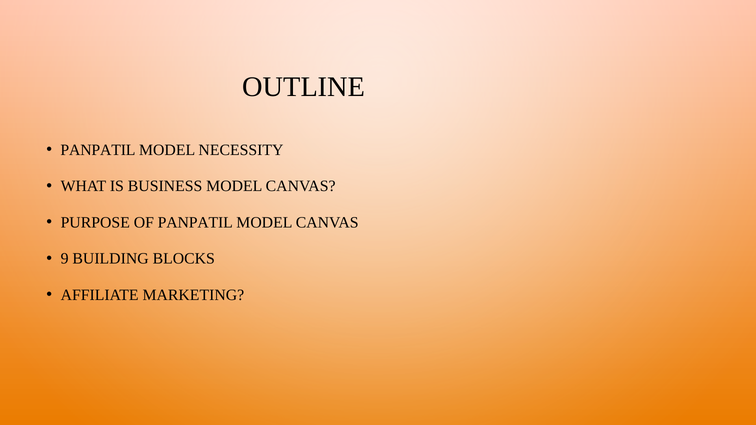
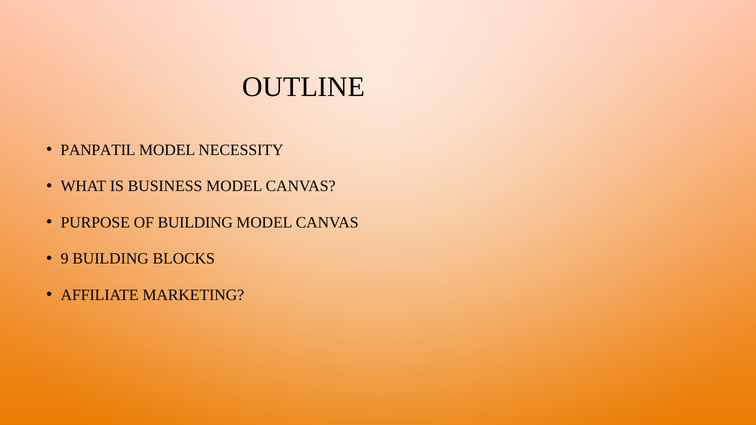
OF PANPATIL: PANPATIL -> BUILDING
